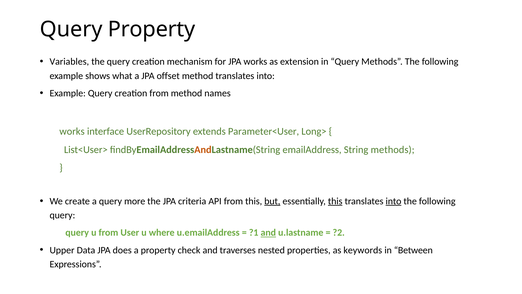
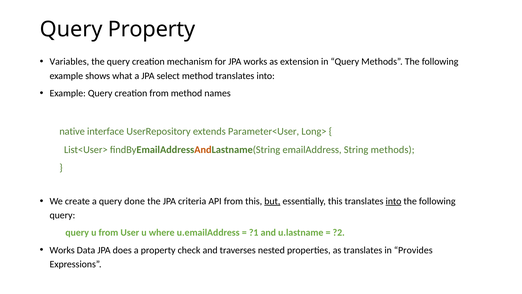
offset: offset -> select
works at (72, 131): works -> native
more: more -> done
this at (335, 201) underline: present -> none
and at (268, 232) underline: present -> none
Upper at (62, 250): Upper -> Works
as keywords: keywords -> translates
Between: Between -> Provides
